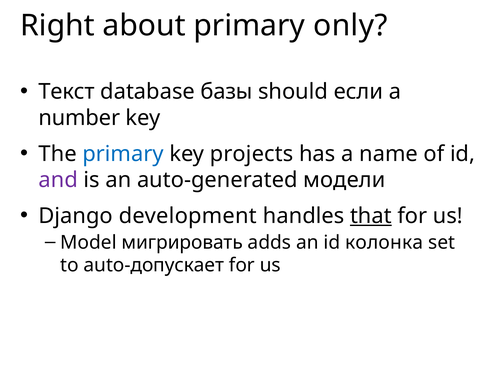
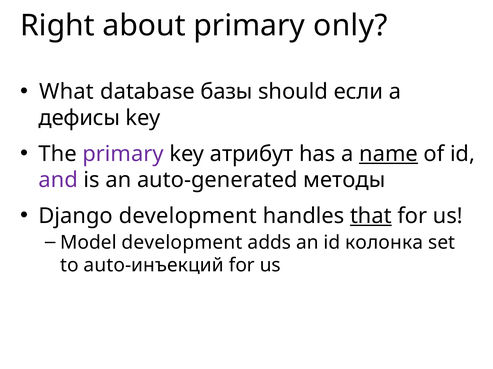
Текст: Текст -> What
number: number -> дефисы
primary at (123, 154) colour: blue -> purple
projects: projects -> атрибут
name underline: none -> present
модели: модели -> методы
Model мигрировать: мигрировать -> development
auto-допускает: auto-допускает -> auto-инъекций
